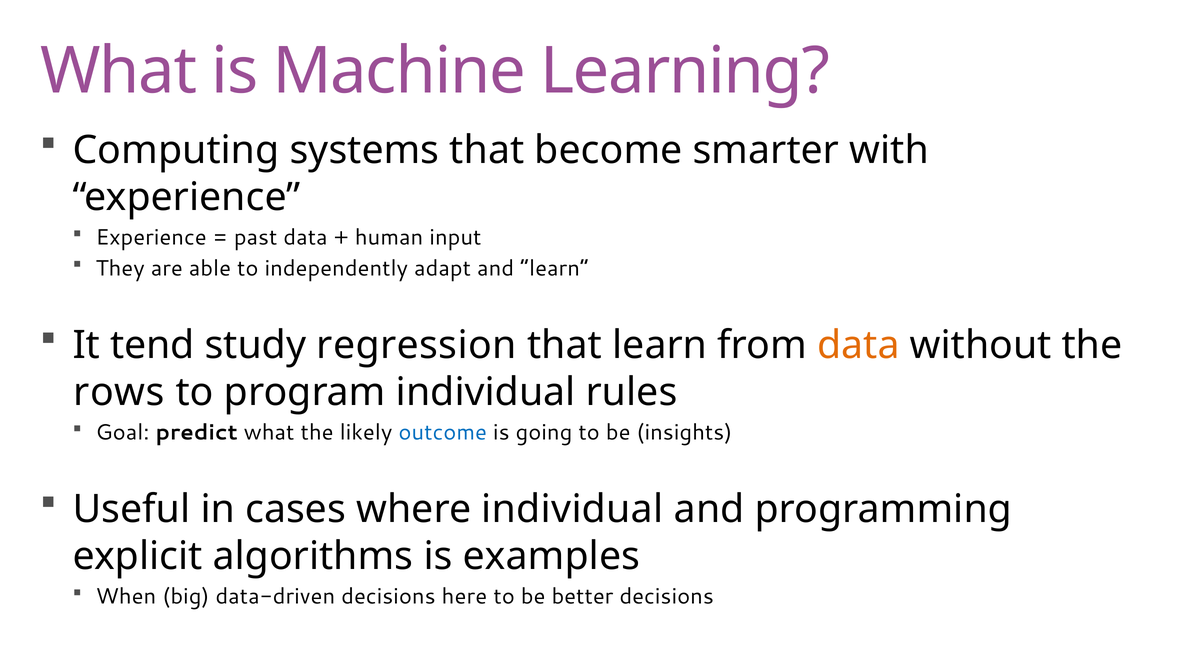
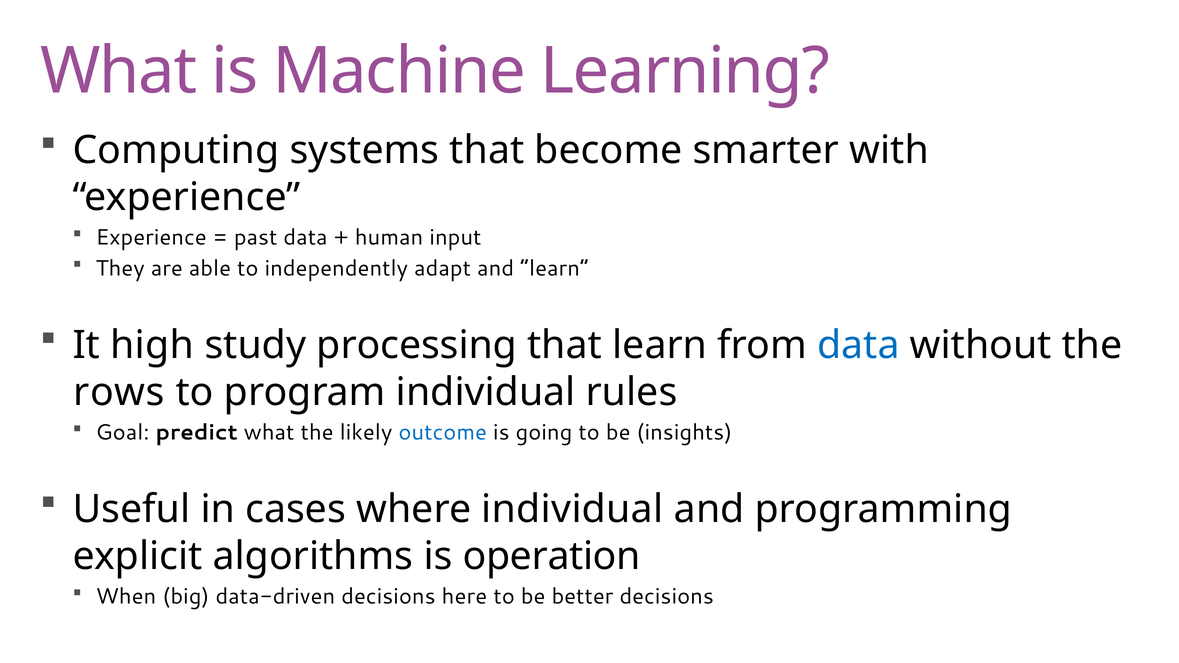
tend: tend -> high
regression: regression -> processing
data at (858, 345) colour: orange -> blue
examples: examples -> operation
